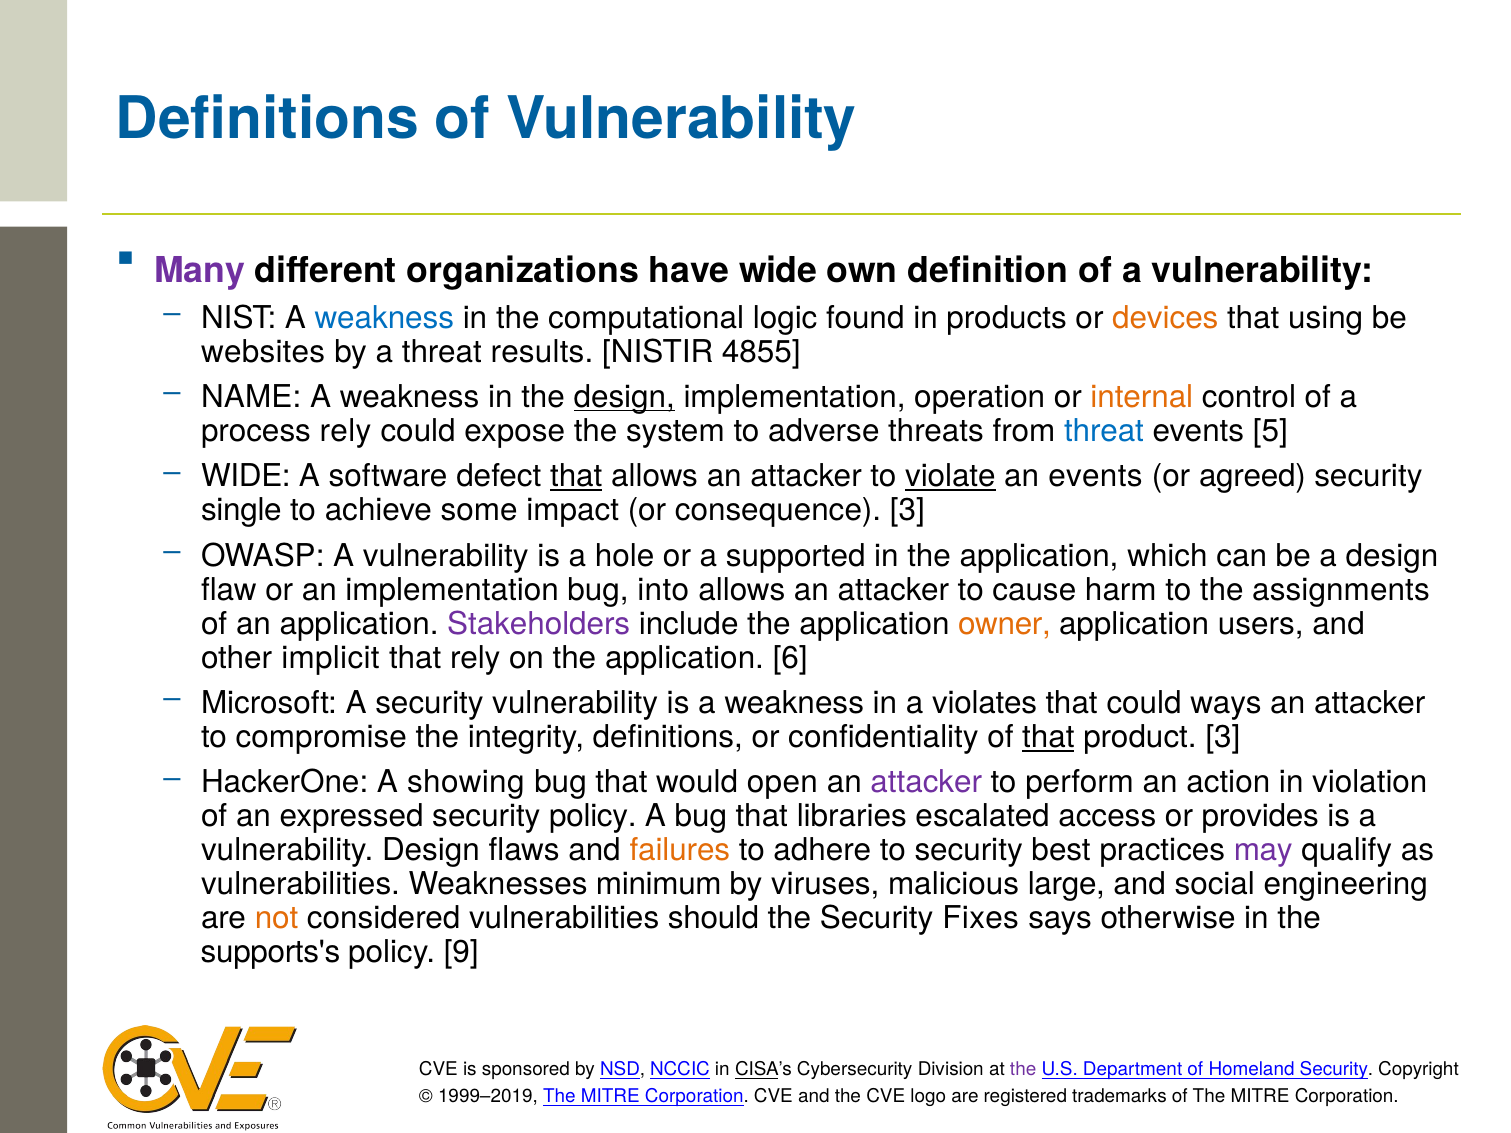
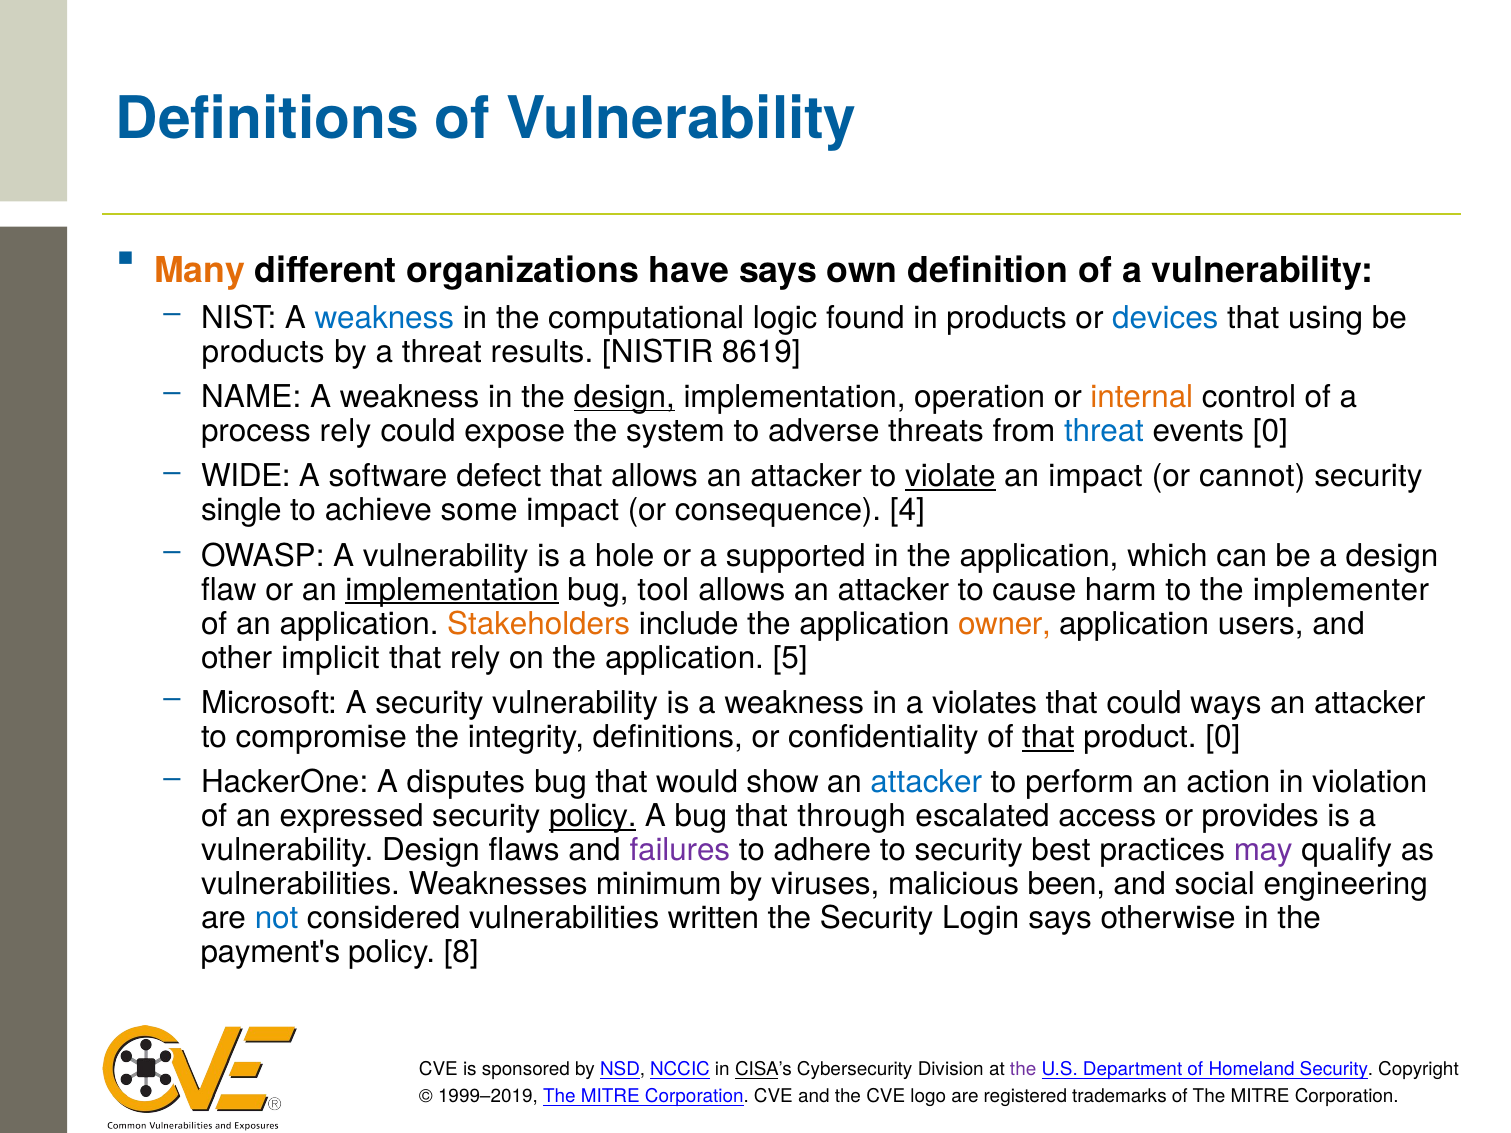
Many colour: purple -> orange
have wide: wide -> says
devices colour: orange -> blue
websites at (263, 352): websites -> products
4855: 4855 -> 8619
events 5: 5 -> 0
that at (576, 476) underline: present -> none
an events: events -> impact
agreed: agreed -> cannot
consequence 3: 3 -> 4
implementation at (452, 590) underline: none -> present
into: into -> tool
assignments: assignments -> implementer
Stakeholders colour: purple -> orange
6: 6 -> 5
product 3: 3 -> 0
showing: showing -> disputes
open: open -> show
attacker at (926, 783) colour: purple -> blue
policy at (593, 817) underline: none -> present
libraries: libraries -> through
failures colour: orange -> purple
large: large -> been
not colour: orange -> blue
should: should -> written
Fixes: Fixes -> Login
supports's: supports's -> payment's
9: 9 -> 8
